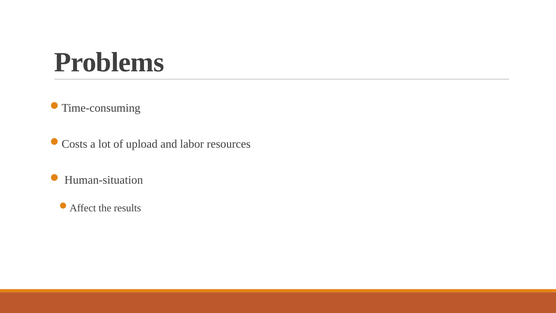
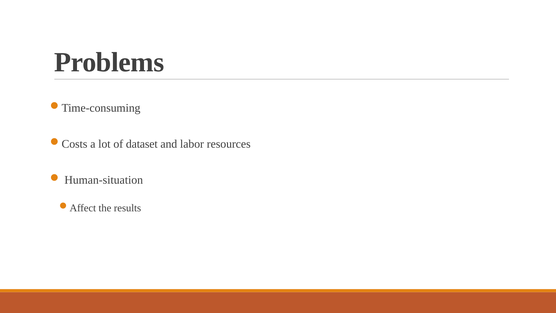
upload: upload -> dataset
